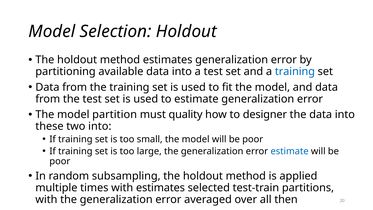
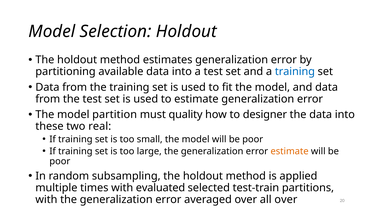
two into: into -> real
estimate at (290, 151) colour: blue -> orange
with estimates: estimates -> evaluated
all then: then -> over
